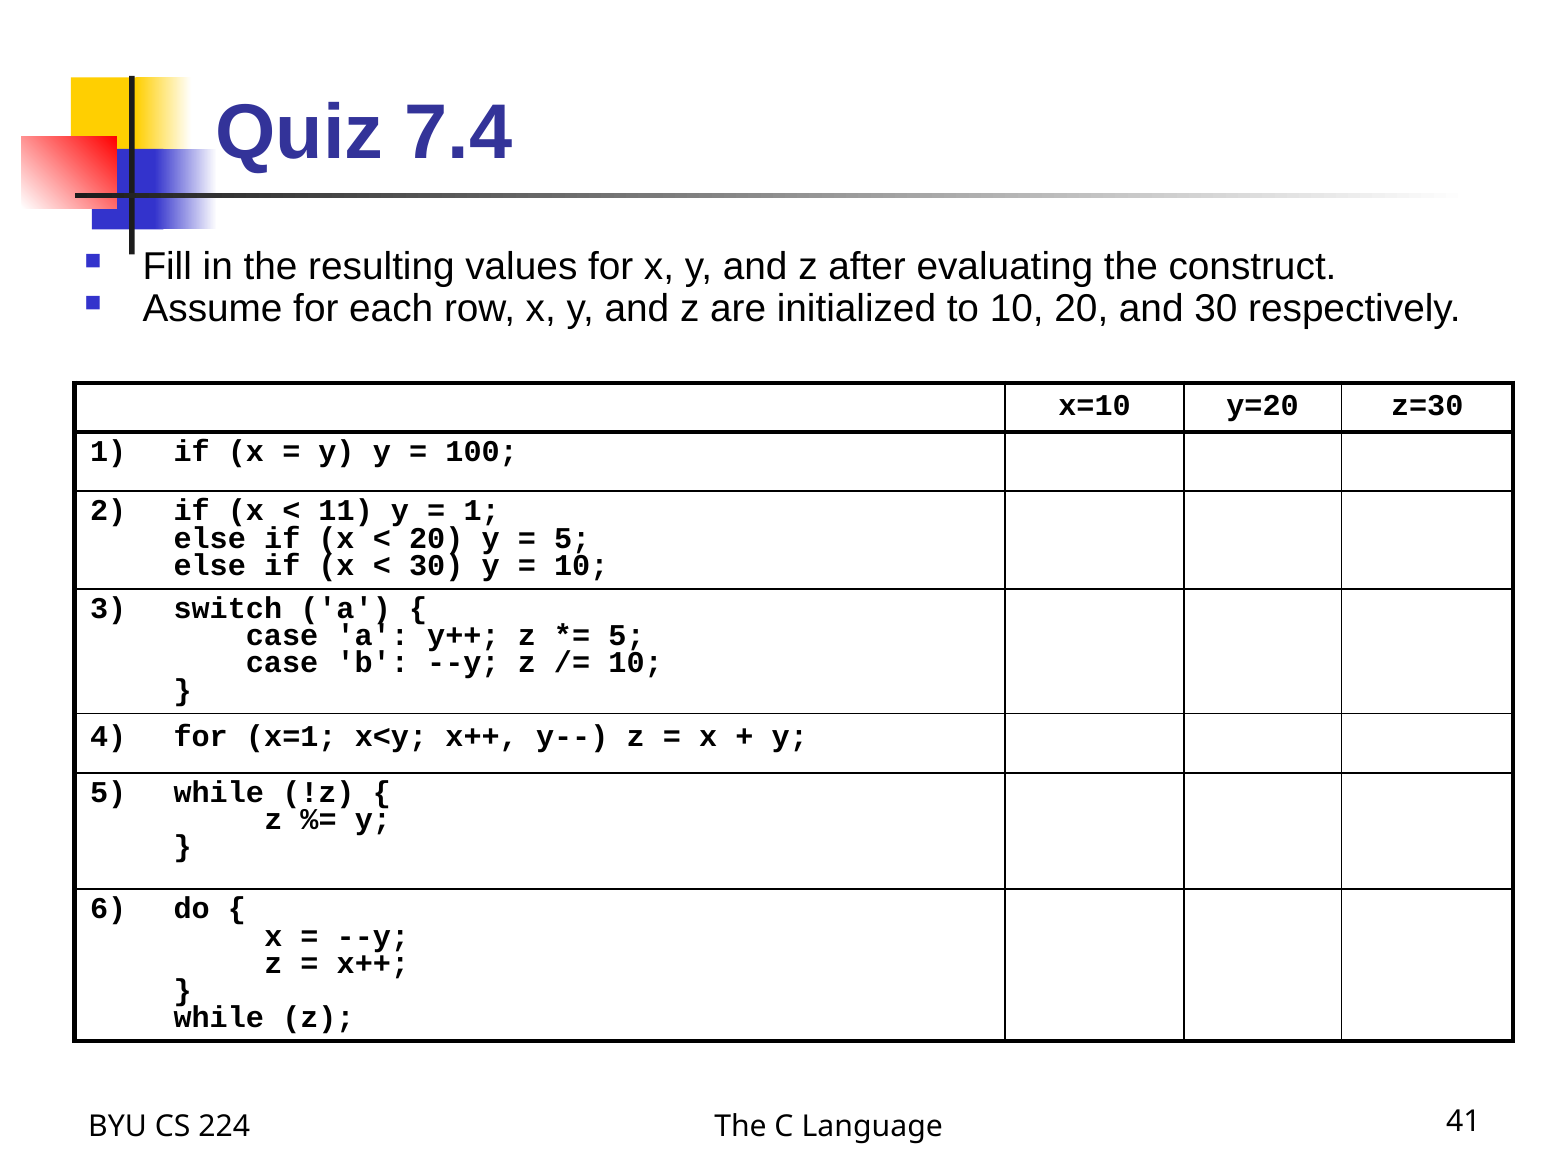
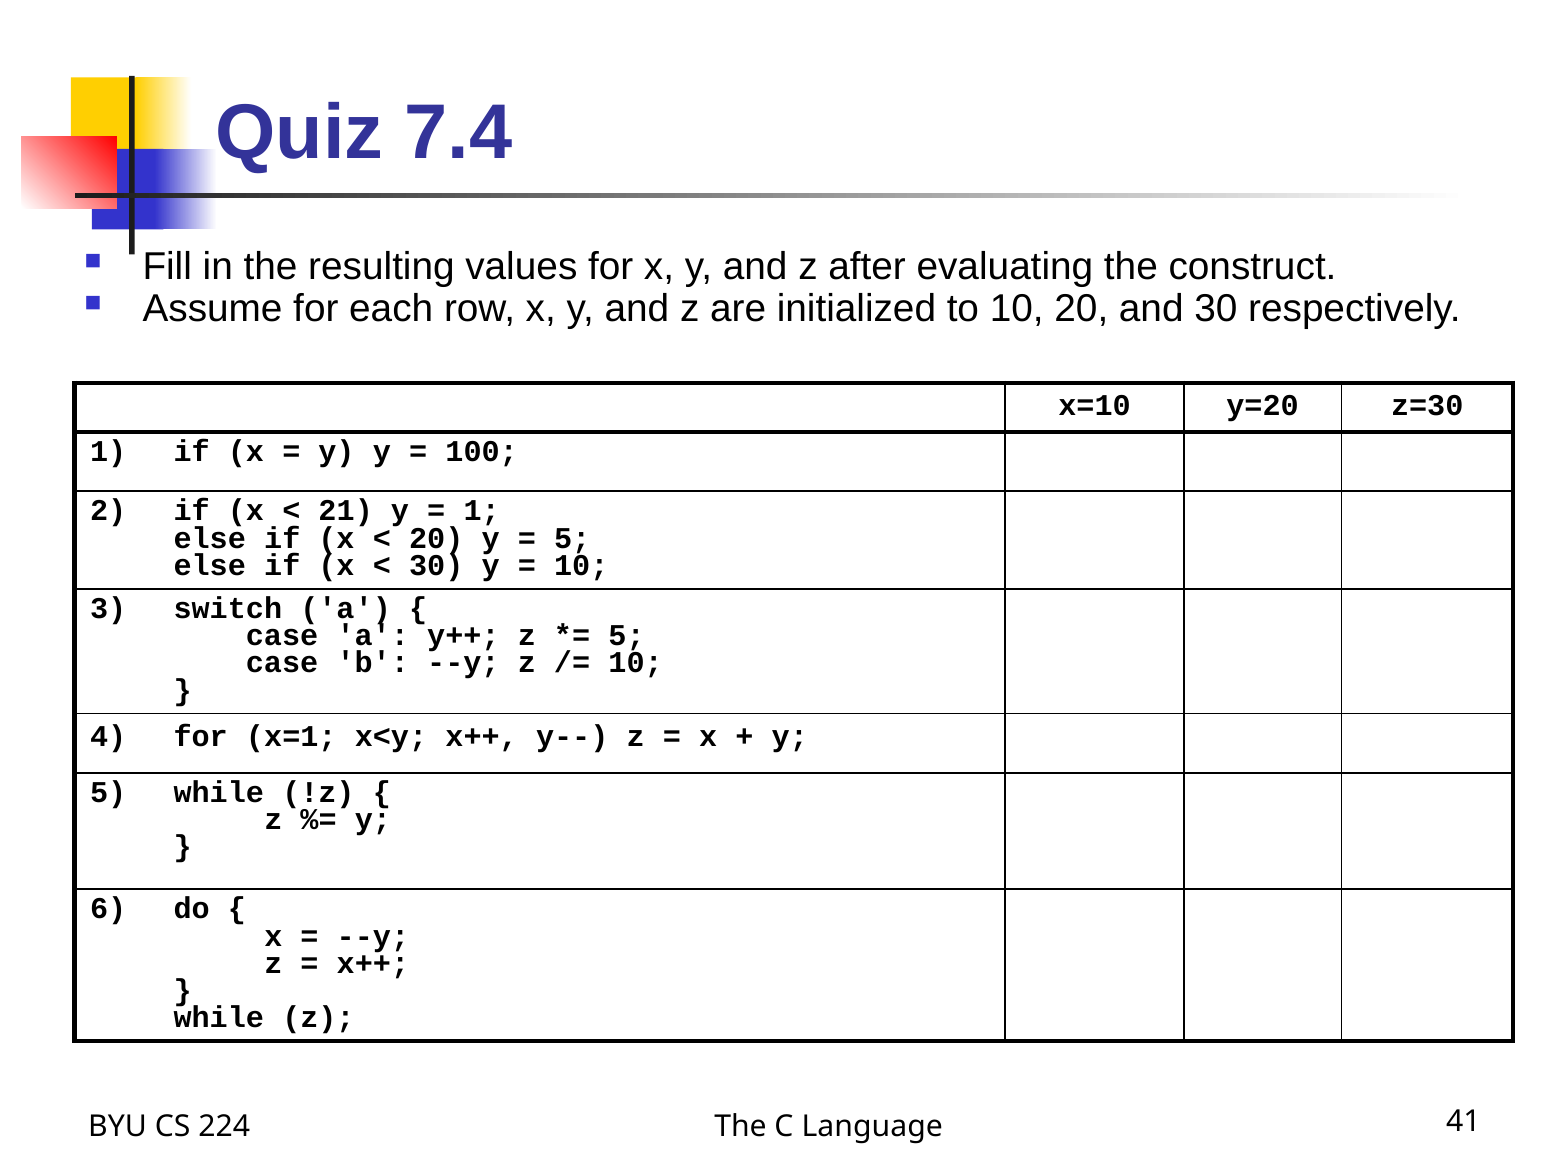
11: 11 -> 21
